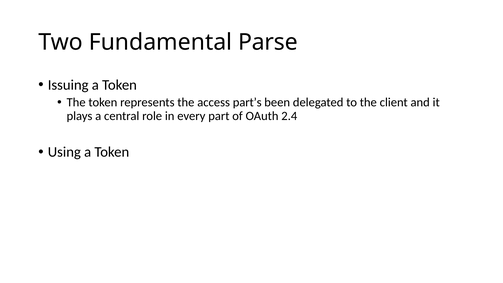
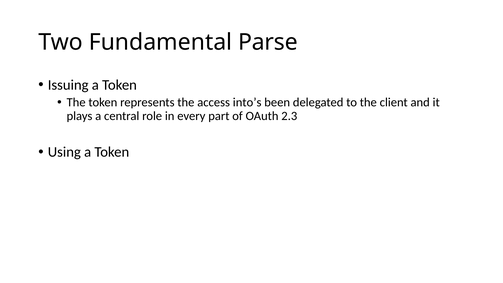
part’s: part’s -> into’s
2.4: 2.4 -> 2.3
